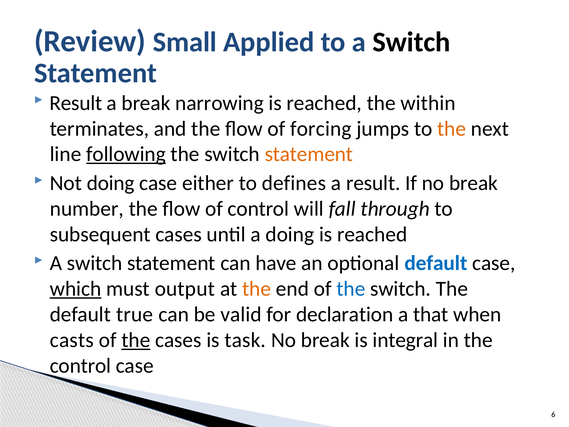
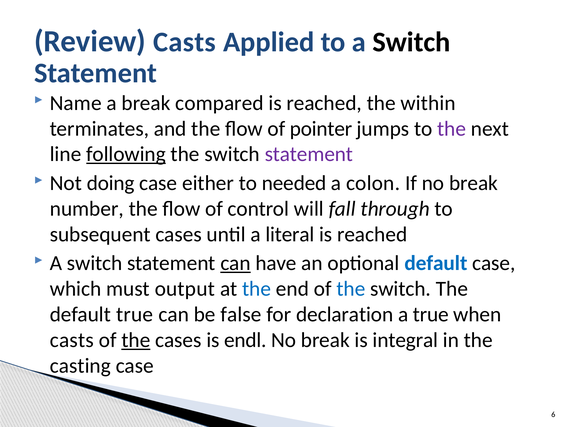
Review Small: Small -> Casts
Result at (76, 103): Result -> Name
narrowing: narrowing -> compared
forcing: forcing -> pointer
the at (452, 129) colour: orange -> purple
statement at (309, 154) colour: orange -> purple
defines: defines -> needed
a result: result -> colon
a doing: doing -> literal
can at (236, 263) underline: none -> present
which underline: present -> none
the at (257, 289) colour: orange -> blue
valid: valid -> false
a that: that -> true
task: task -> endl
control at (80, 366): control -> casting
